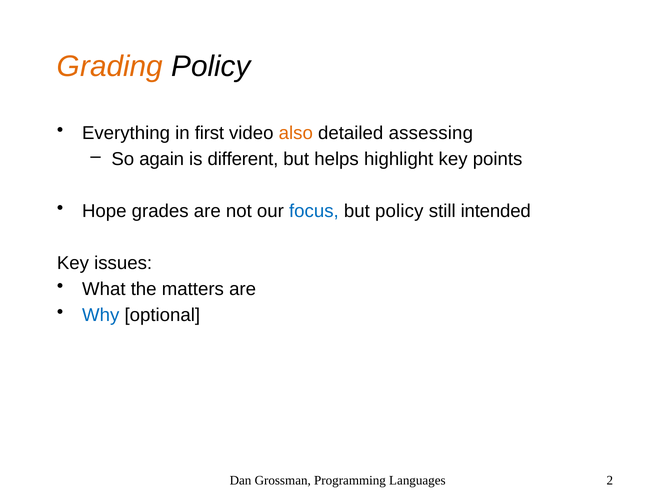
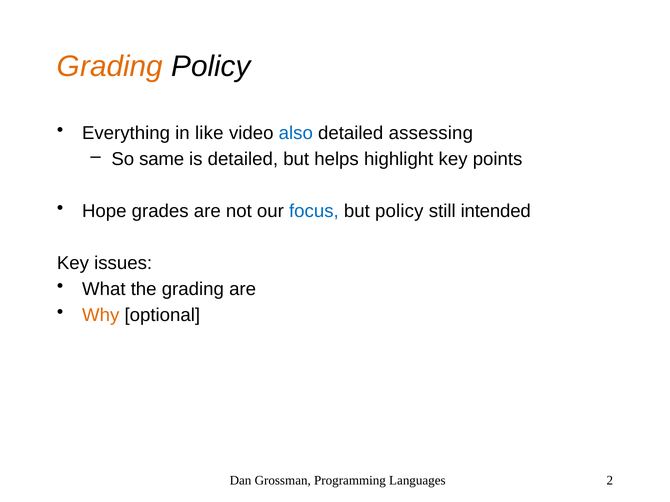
first: first -> like
also colour: orange -> blue
again: again -> same
is different: different -> detailed
the matters: matters -> grading
Why colour: blue -> orange
